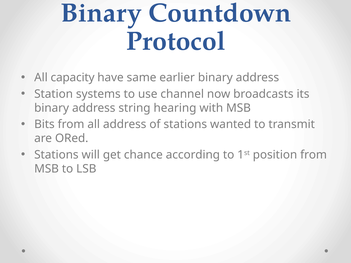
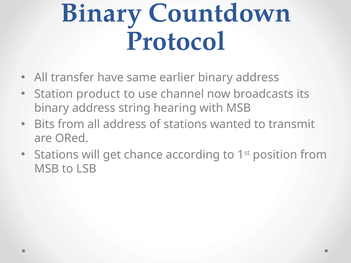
capacity: capacity -> transfer
systems: systems -> product
